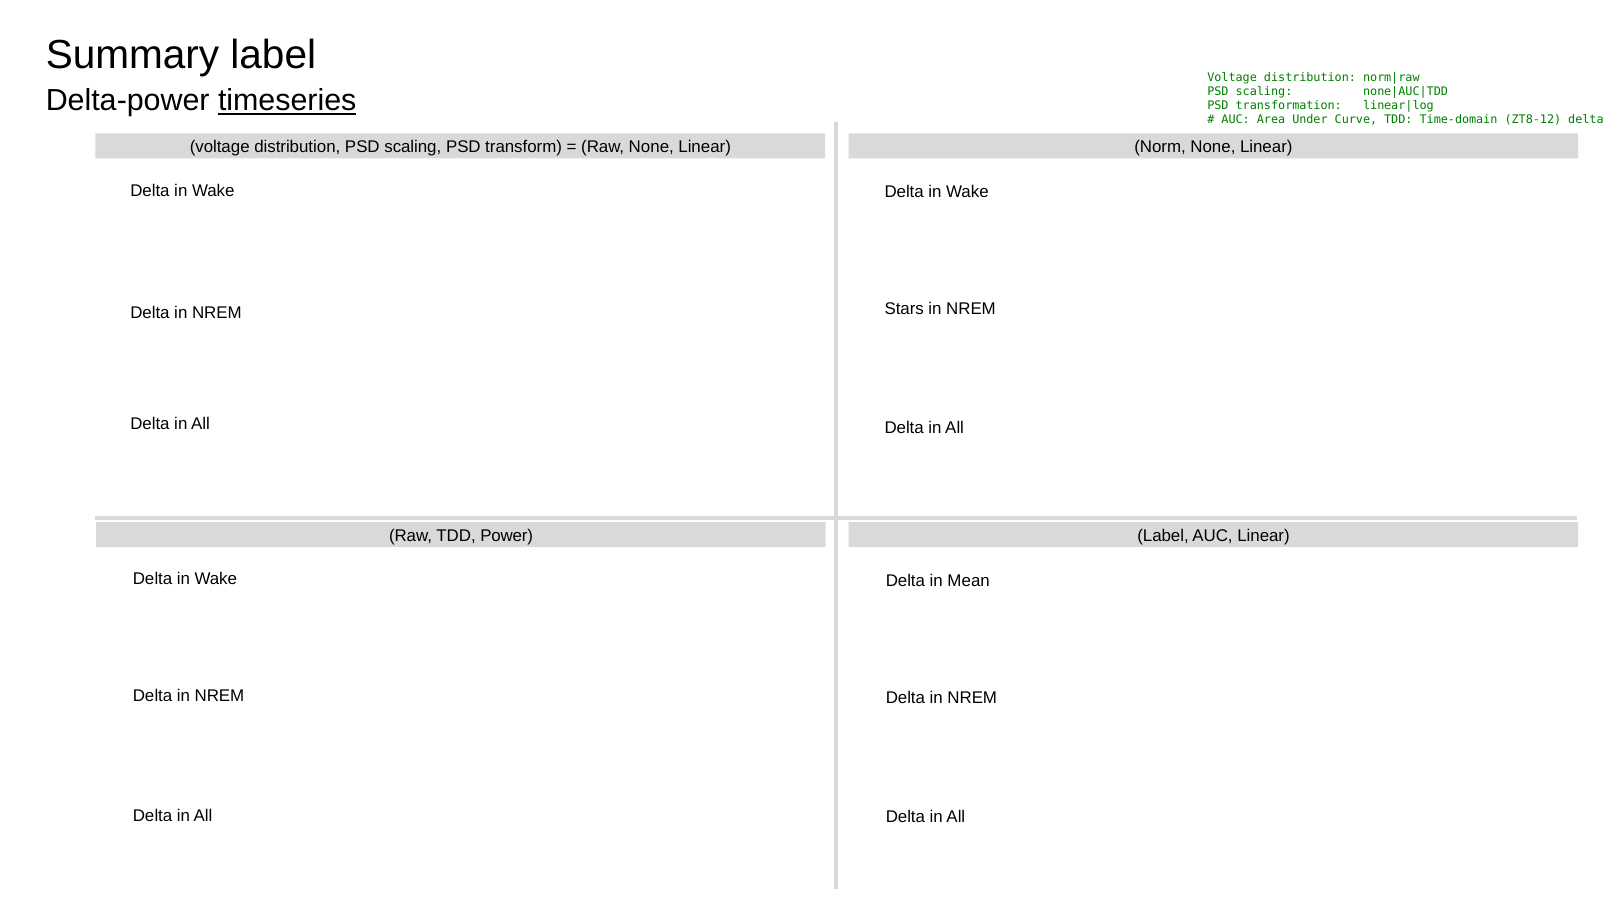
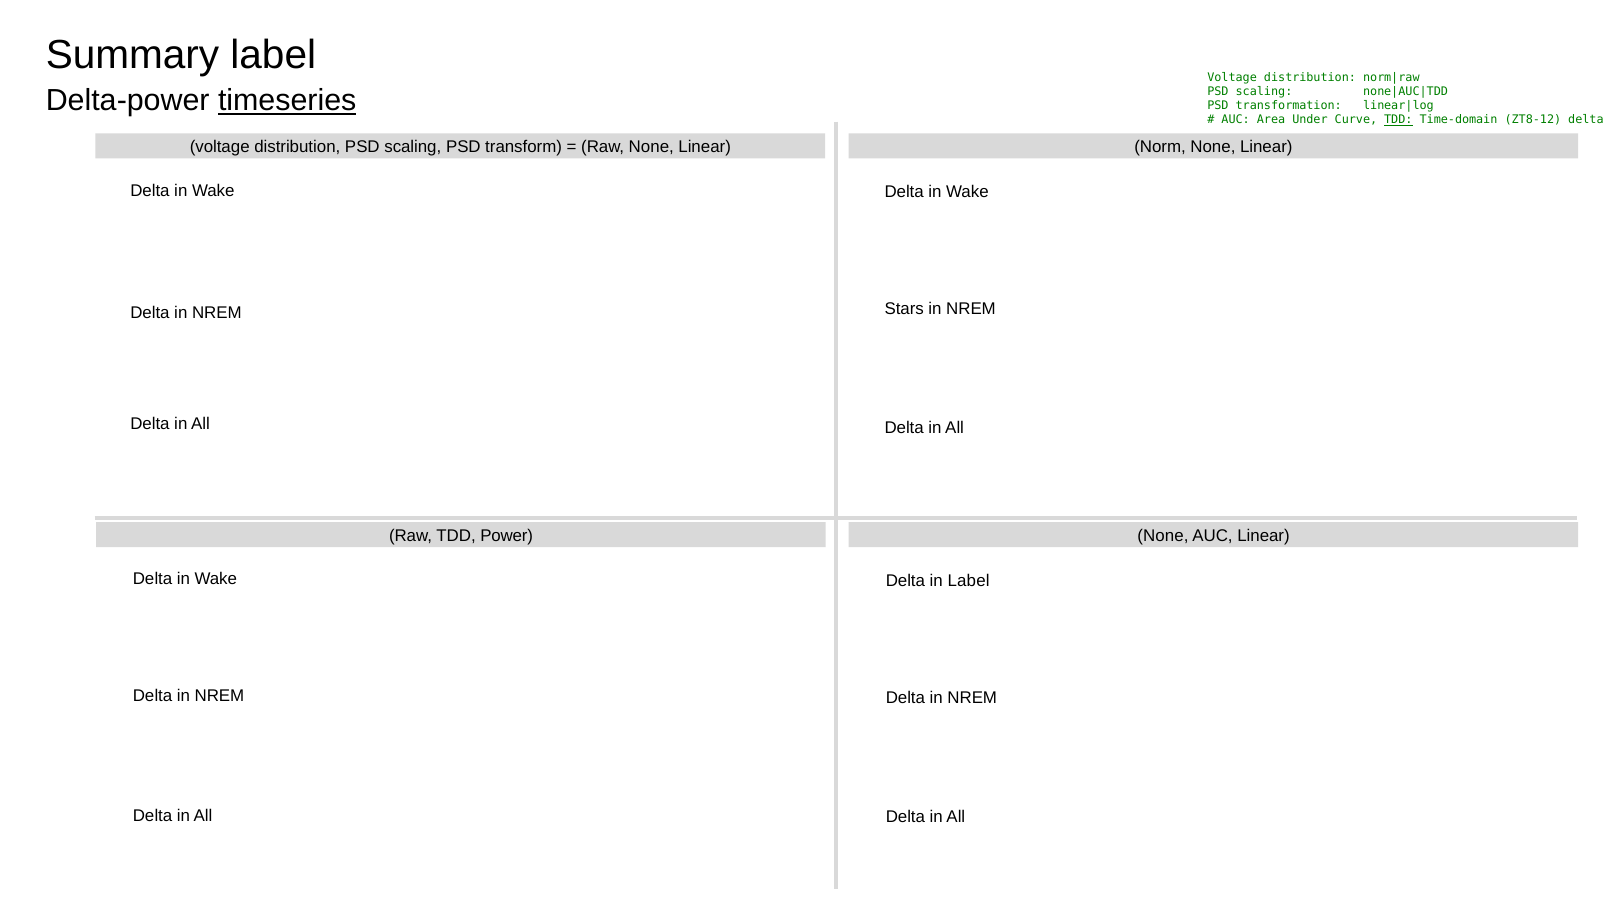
TDD at (1398, 120) underline: none -> present
Label at (1163, 535): Label -> None
in Mean: Mean -> Label
